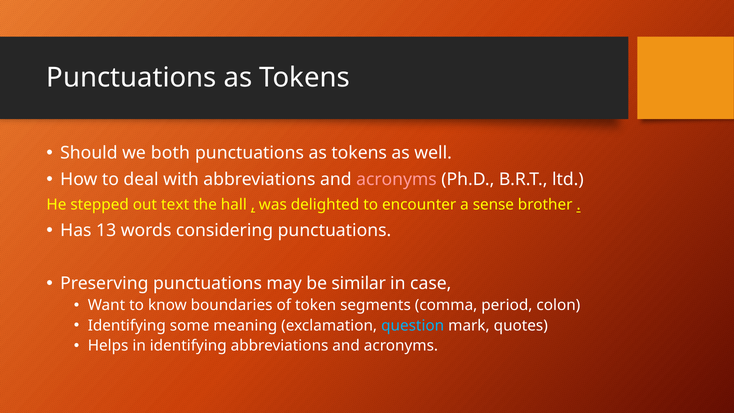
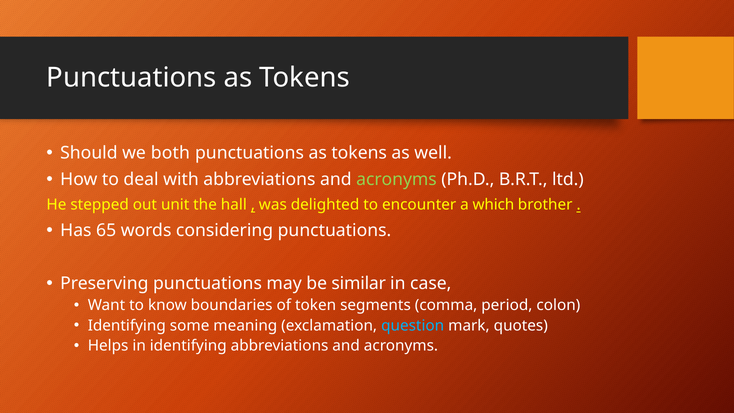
acronyms at (396, 179) colour: pink -> light green
text: text -> unit
sense: sense -> which
13: 13 -> 65
